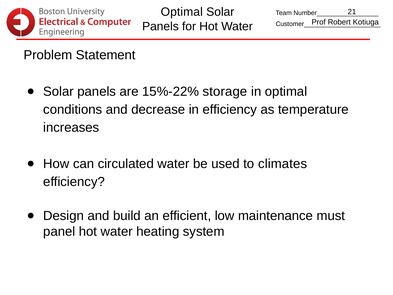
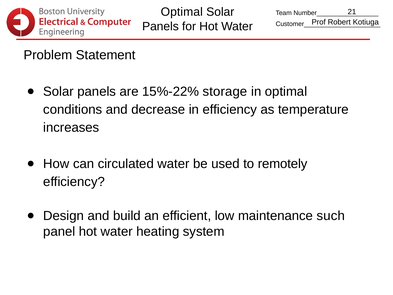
climates: climates -> remotely
must: must -> such
